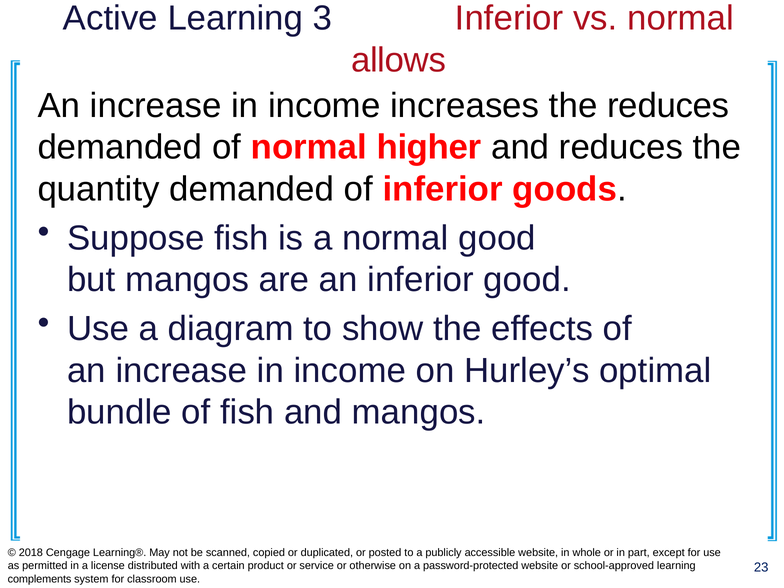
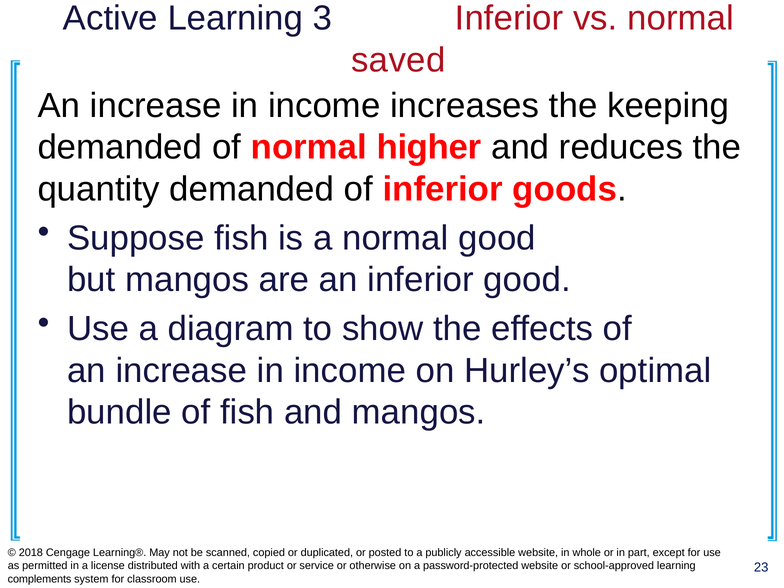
allows: allows -> saved
the reduces: reduces -> keeping
